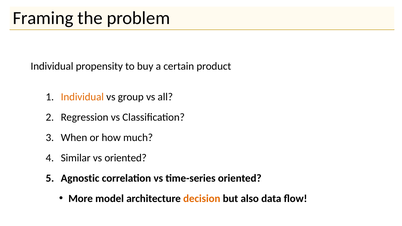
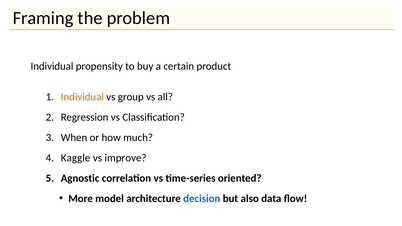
Similar: Similar -> Kaggle
vs oriented: oriented -> improve
decision colour: orange -> blue
